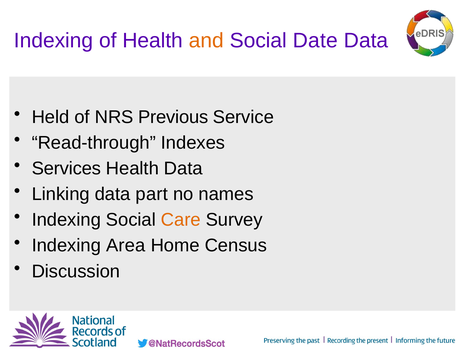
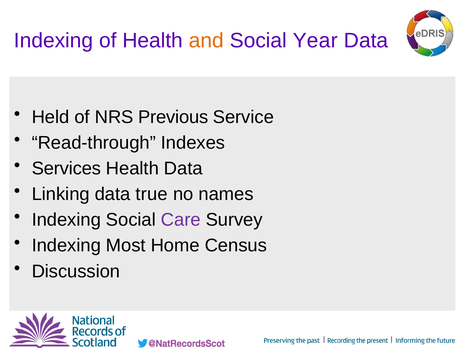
Date: Date -> Year
part: part -> true
Care colour: orange -> purple
Area: Area -> Most
